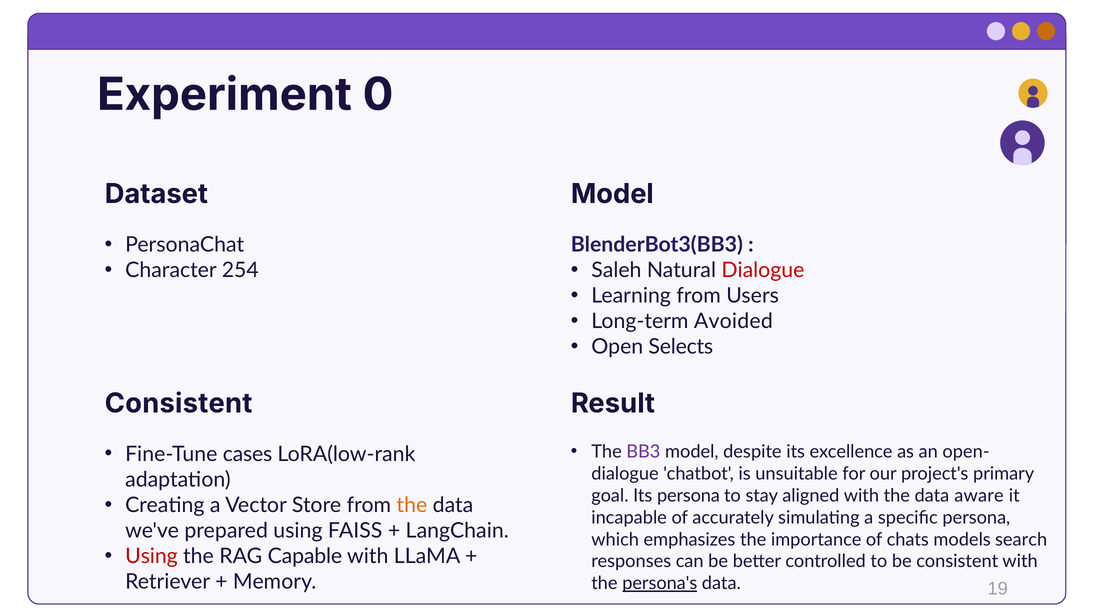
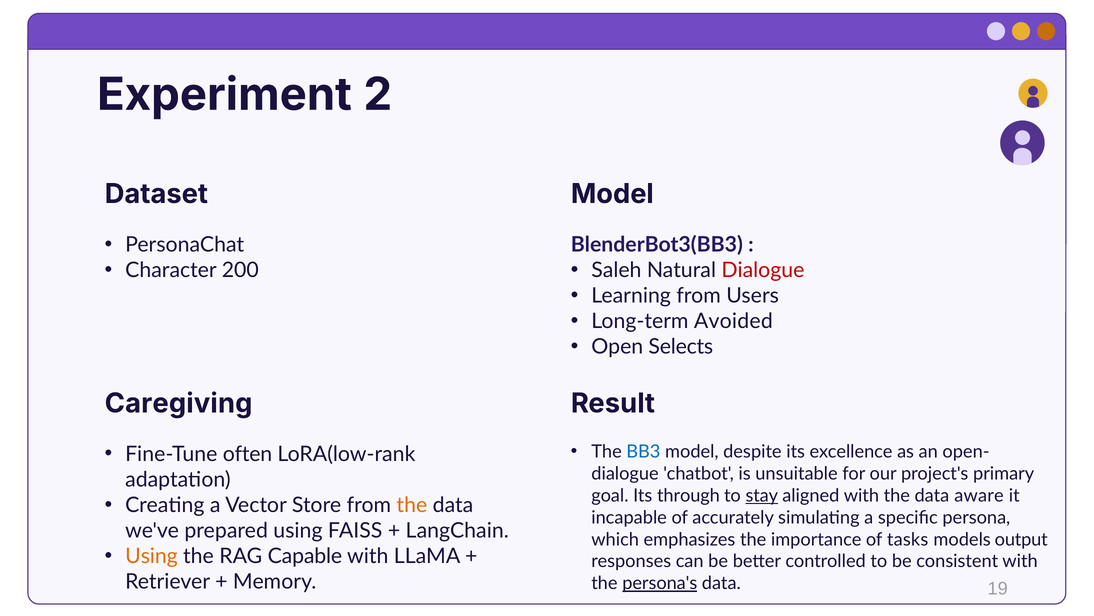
0: 0 -> 2
254: 254 -> 200
Consistent at (179, 403): Consistent -> Caregiving
BB3 colour: purple -> blue
cases: cases -> often
Its persona: persona -> through
stay underline: none -> present
chats: chats -> tasks
search: search -> output
Using at (151, 556) colour: red -> orange
